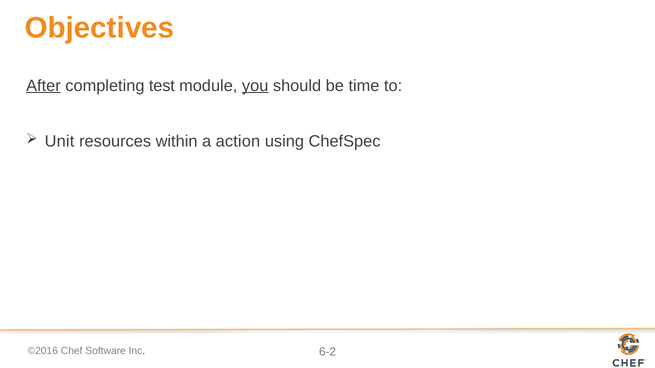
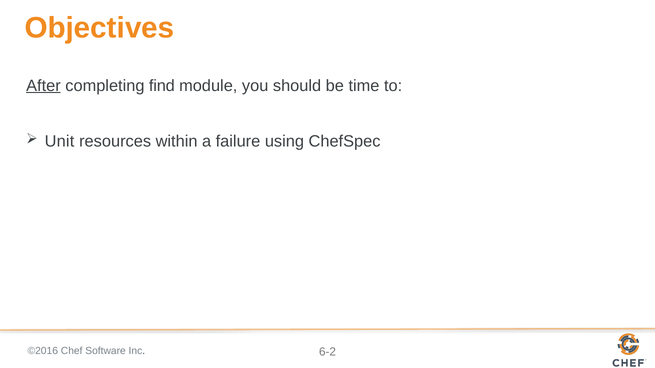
test: test -> find
you underline: present -> none
action: action -> failure
